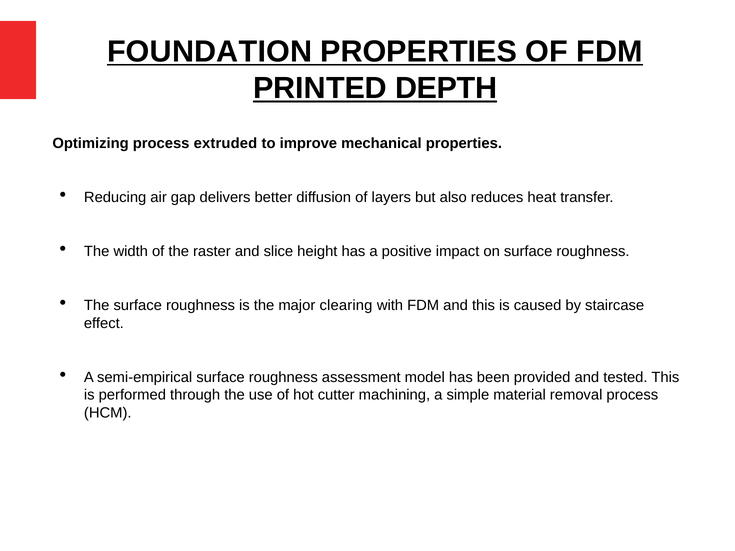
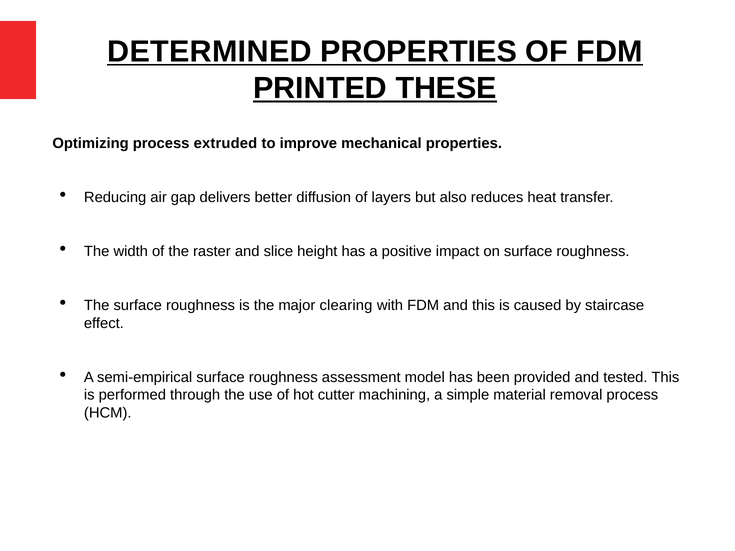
FOUNDATION: FOUNDATION -> DETERMINED
DEPTH: DEPTH -> THESE
